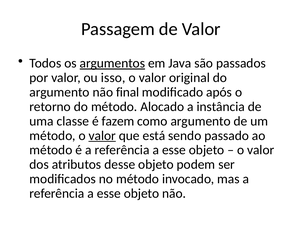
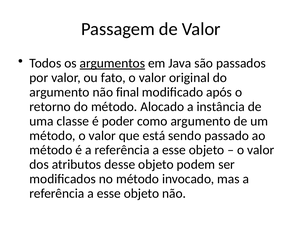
isso: isso -> fato
fazem: fazem -> poder
valor at (102, 136) underline: present -> none
